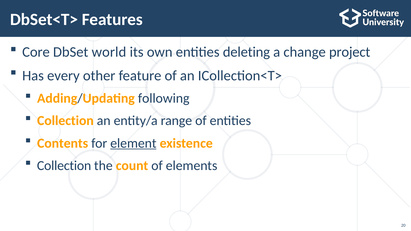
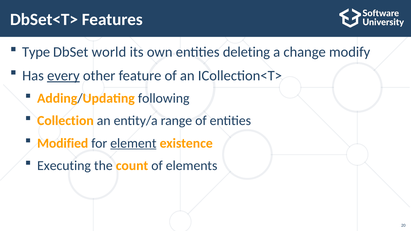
Core: Core -> Type
project: project -> modify
every underline: none -> present
Contents: Contents -> Modified
Collection at (64, 166): Collection -> Executing
